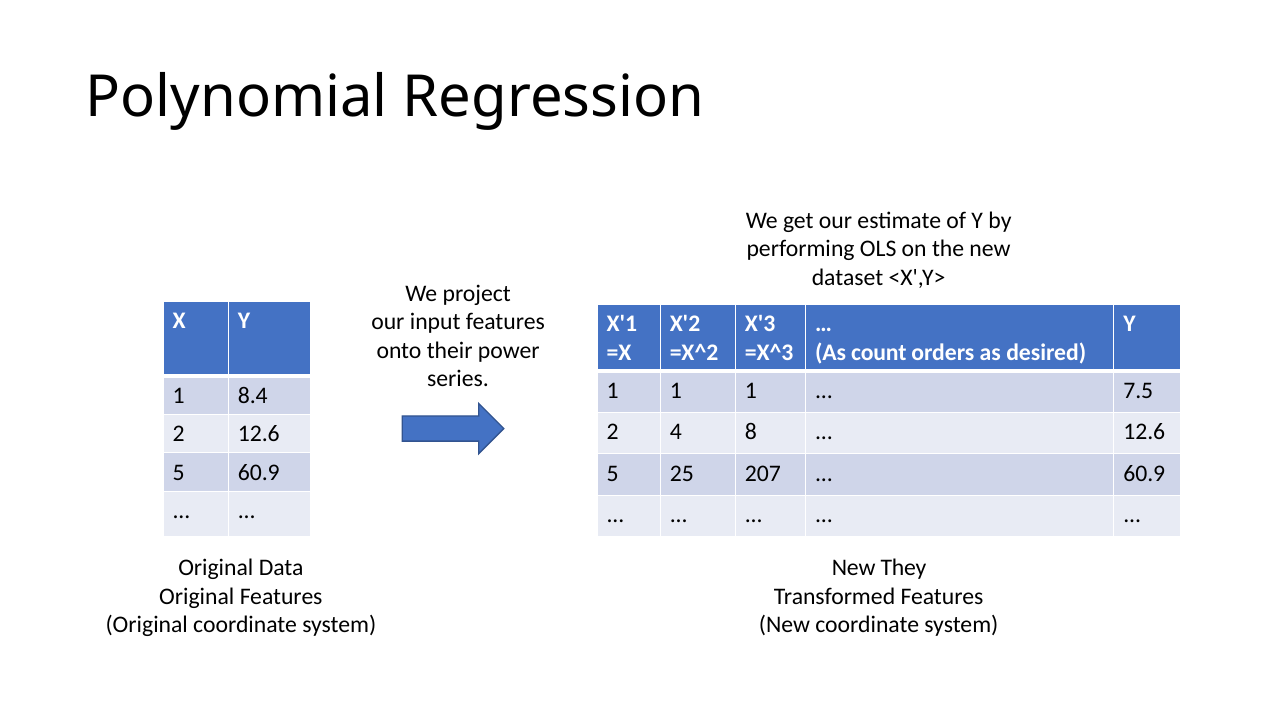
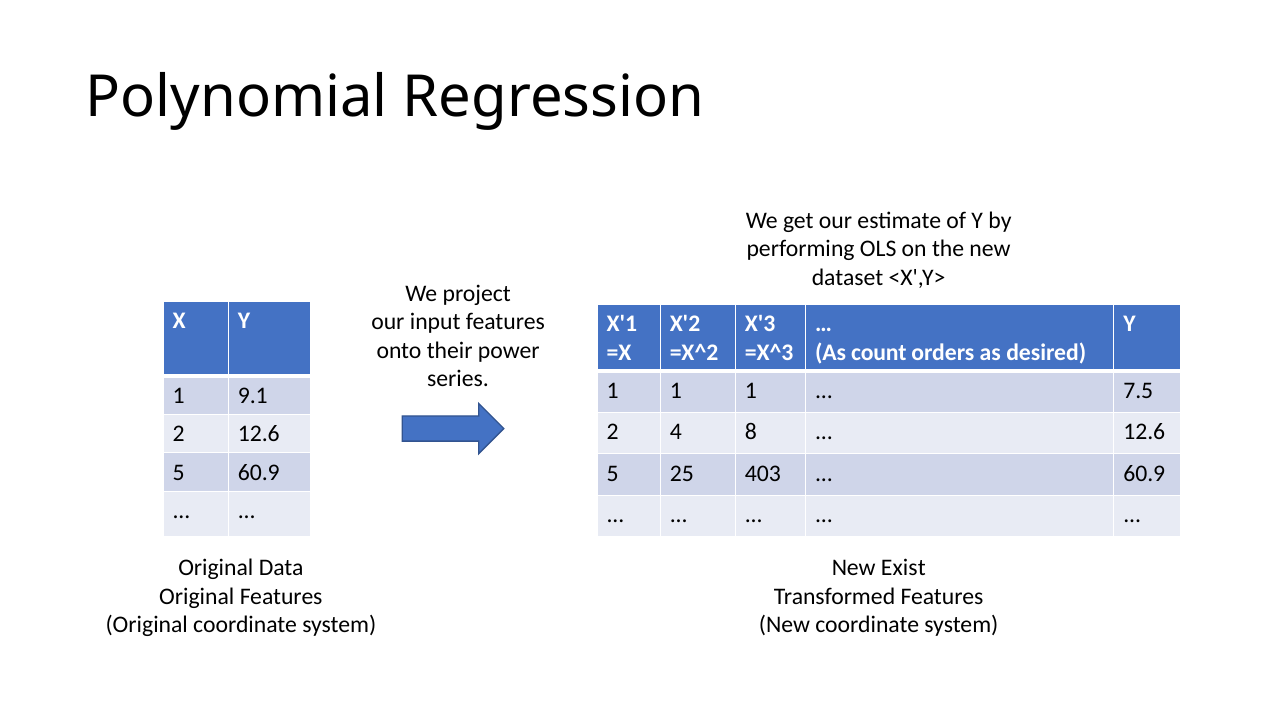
8.4: 8.4 -> 9.1
207: 207 -> 403
They: They -> Exist
